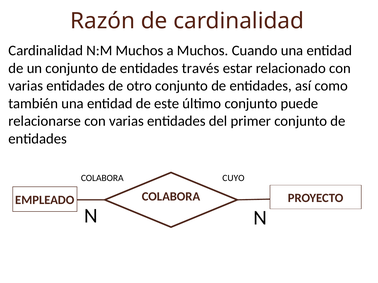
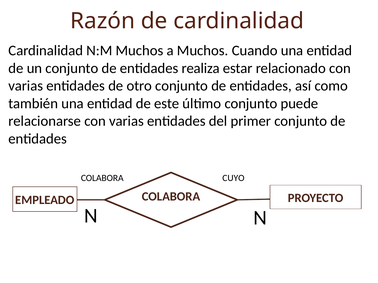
través: través -> realiza
